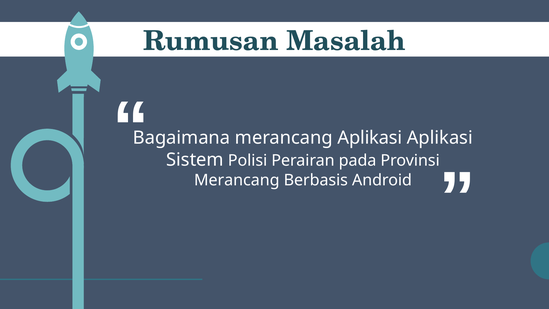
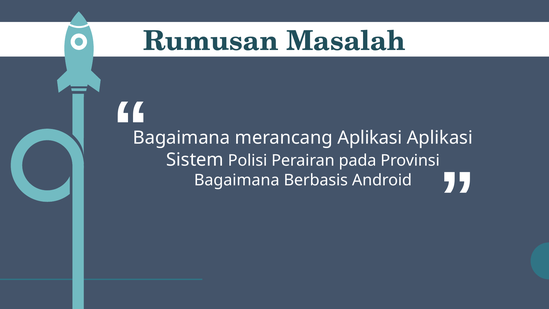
Merancang at (237, 180): Merancang -> Bagaimana
